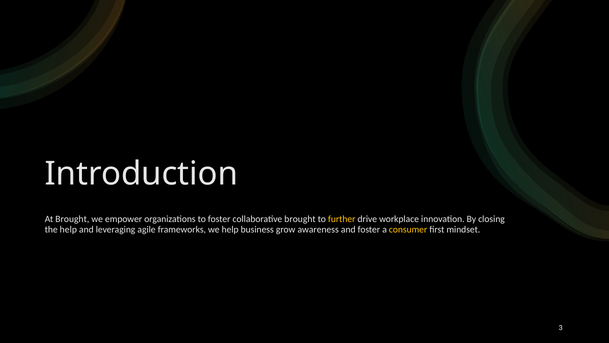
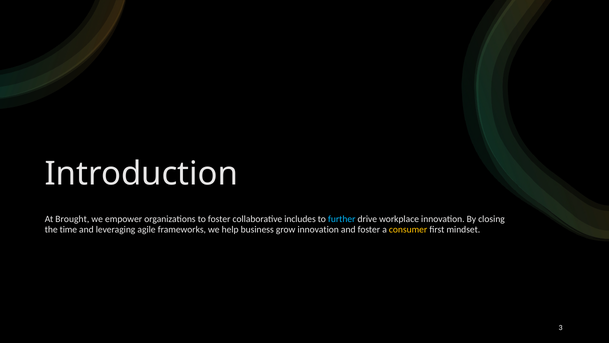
collaborative brought: brought -> includes
further colour: yellow -> light blue
the help: help -> time
grow awareness: awareness -> innovation
